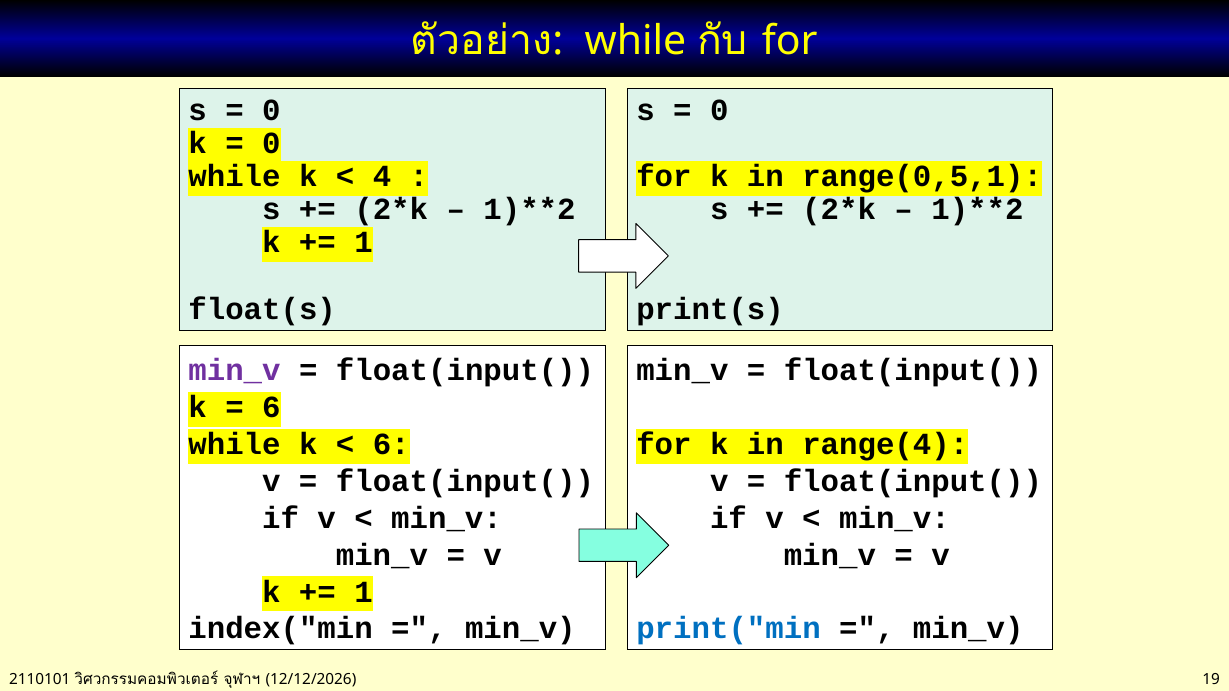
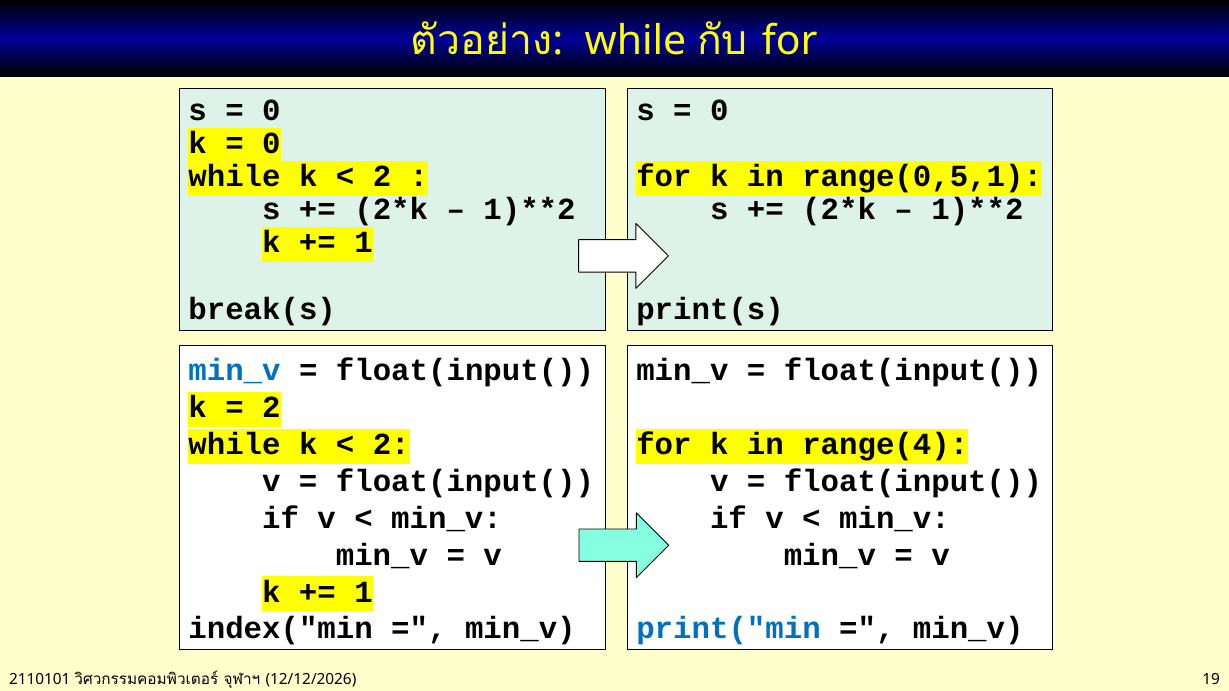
4 at (382, 176): 4 -> 2
float(s: float(s -> break(s
min_v at (234, 371) colour: purple -> blue
6 at (271, 408): 6 -> 2
6 at (391, 445): 6 -> 2
